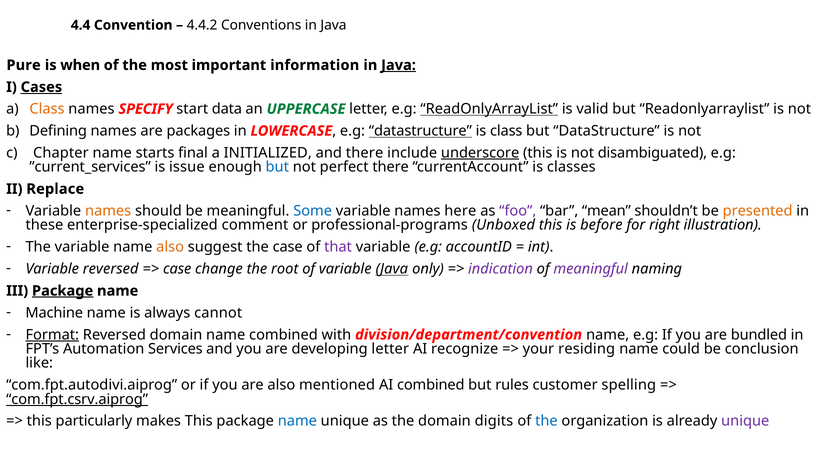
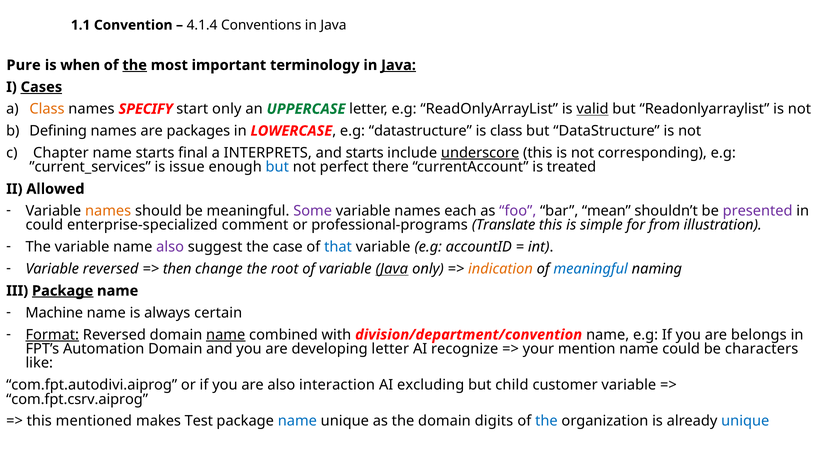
4.4: 4.4 -> 1.1
4.4.2: 4.4.2 -> 4.1.4
the at (135, 65) underline: none -> present
information: information -> terminology
start data: data -> only
ReadOnlyArrayList at (489, 109) underline: present -> none
valid underline: none -> present
datastructure at (420, 131) underline: present -> none
INITIALIZED: INITIALIZED -> INTERPRETS
and there: there -> starts
disambiguated: disambiguated -> corresponding
classes: classes -> treated
Replace: Replace -> Allowed
Some colour: blue -> purple
here: here -> each
presented colour: orange -> purple
these at (44, 225): these -> could
Unboxed: Unboxed -> Translate
before: before -> simple
right: right -> from
also at (170, 247) colour: orange -> purple
that colour: purple -> blue
case at (177, 269): case -> then
indication colour: purple -> orange
meaningful at (591, 269) colour: purple -> blue
cannot: cannot -> certain
name at (226, 335) underline: none -> present
bundled: bundled -> belongs
Automation Services: Services -> Domain
residing: residing -> mention
conclusion: conclusion -> characters
mentioned: mentioned -> interaction
AI combined: combined -> excluding
rules: rules -> child
customer spelling: spelling -> variable
com.fpt.csrv.aiprog underline: present -> none
particularly: particularly -> mentioned
makes This: This -> Test
unique at (745, 421) colour: purple -> blue
